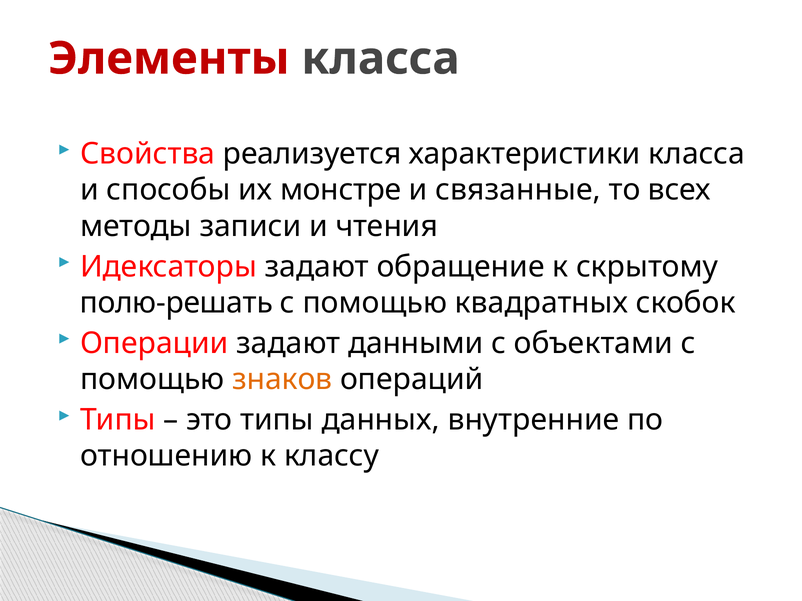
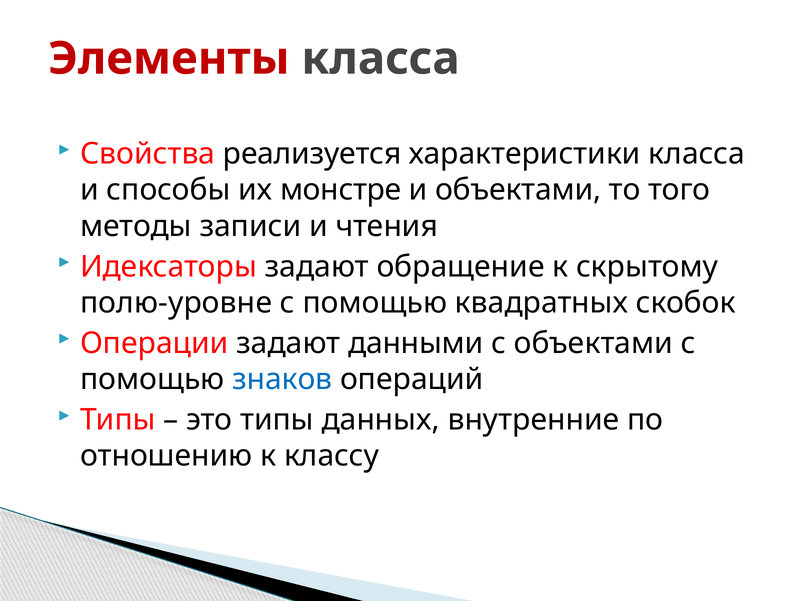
и связанные: связанные -> объектами
всех: всех -> того
полю-решать: полю-решать -> полю-уровне
знаков colour: orange -> blue
